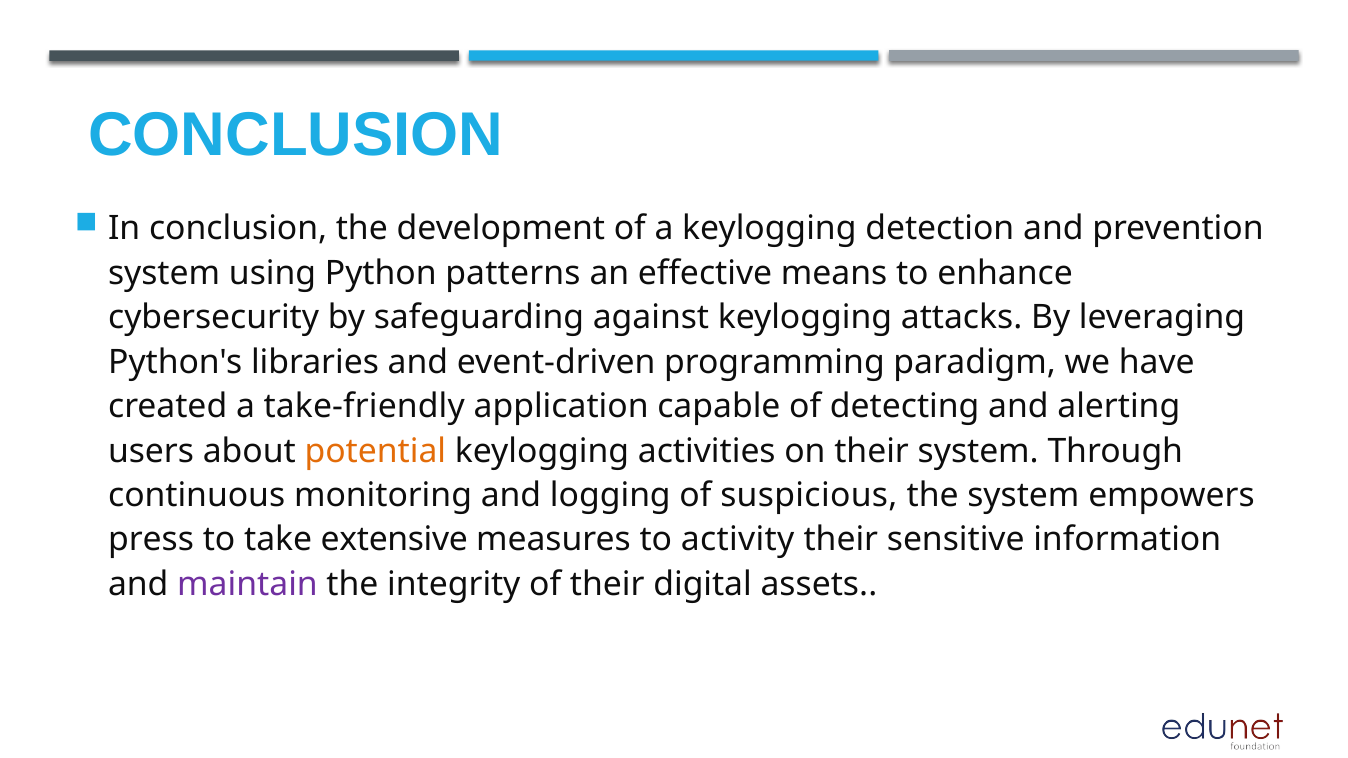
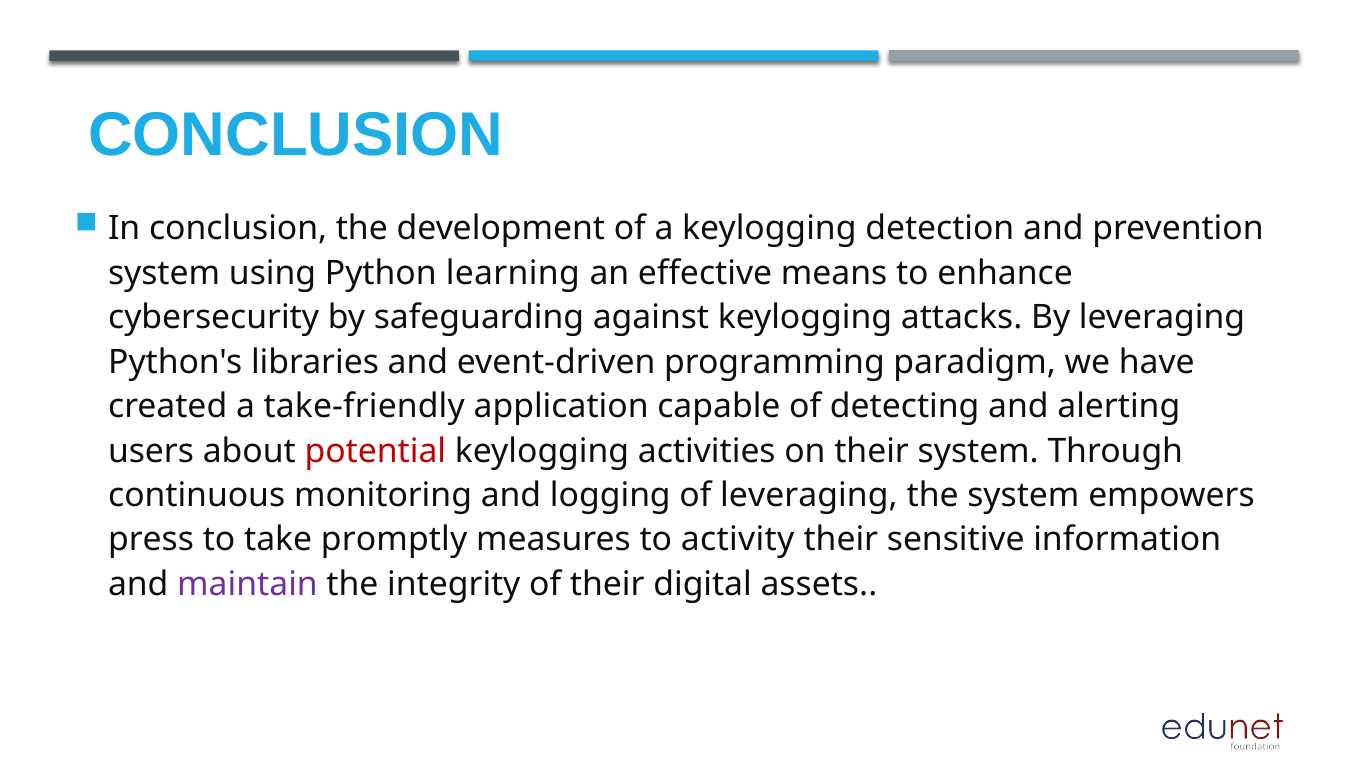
patterns: patterns -> learning
potential colour: orange -> red
of suspicious: suspicious -> leveraging
extensive: extensive -> promptly
